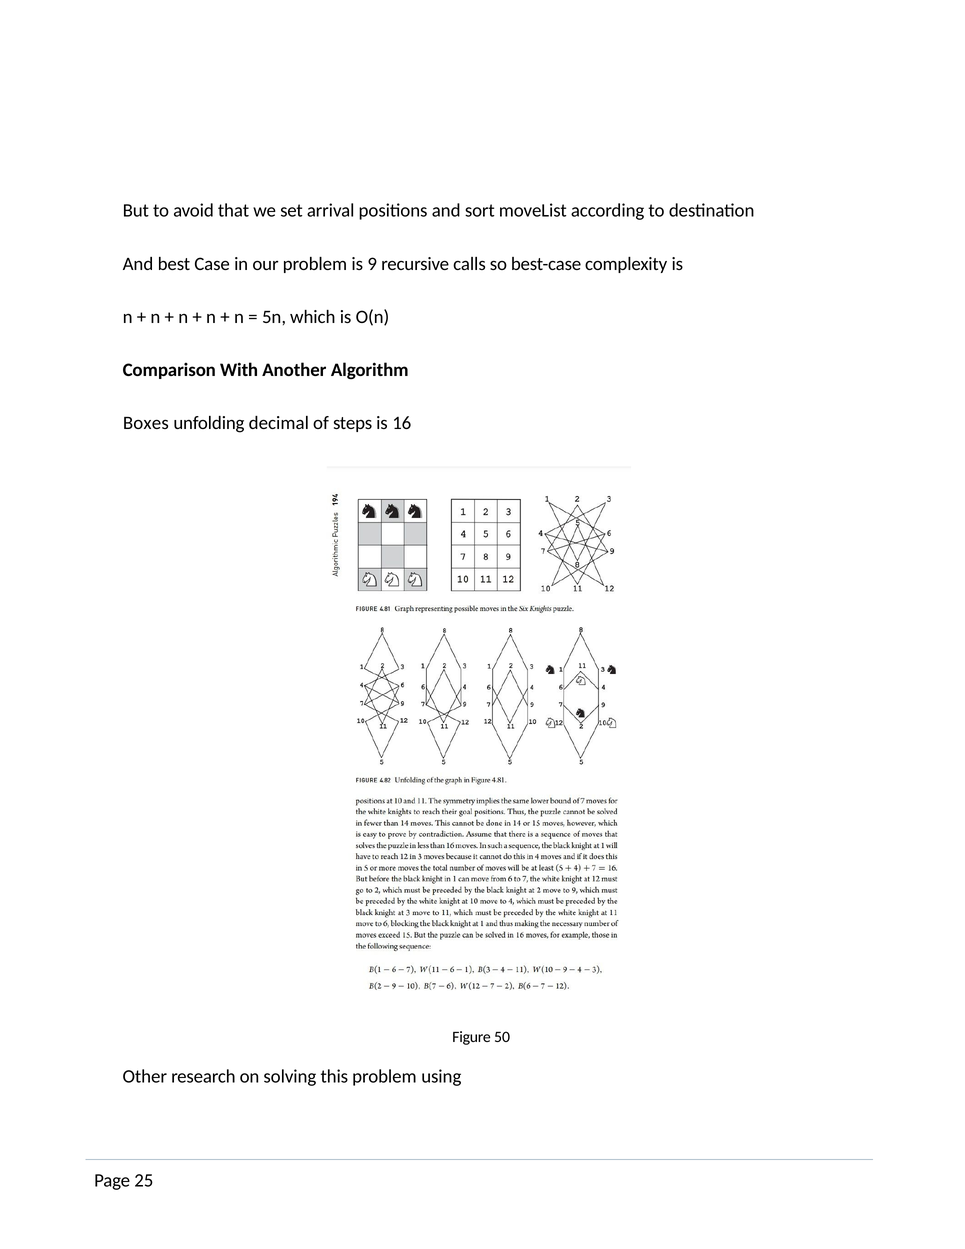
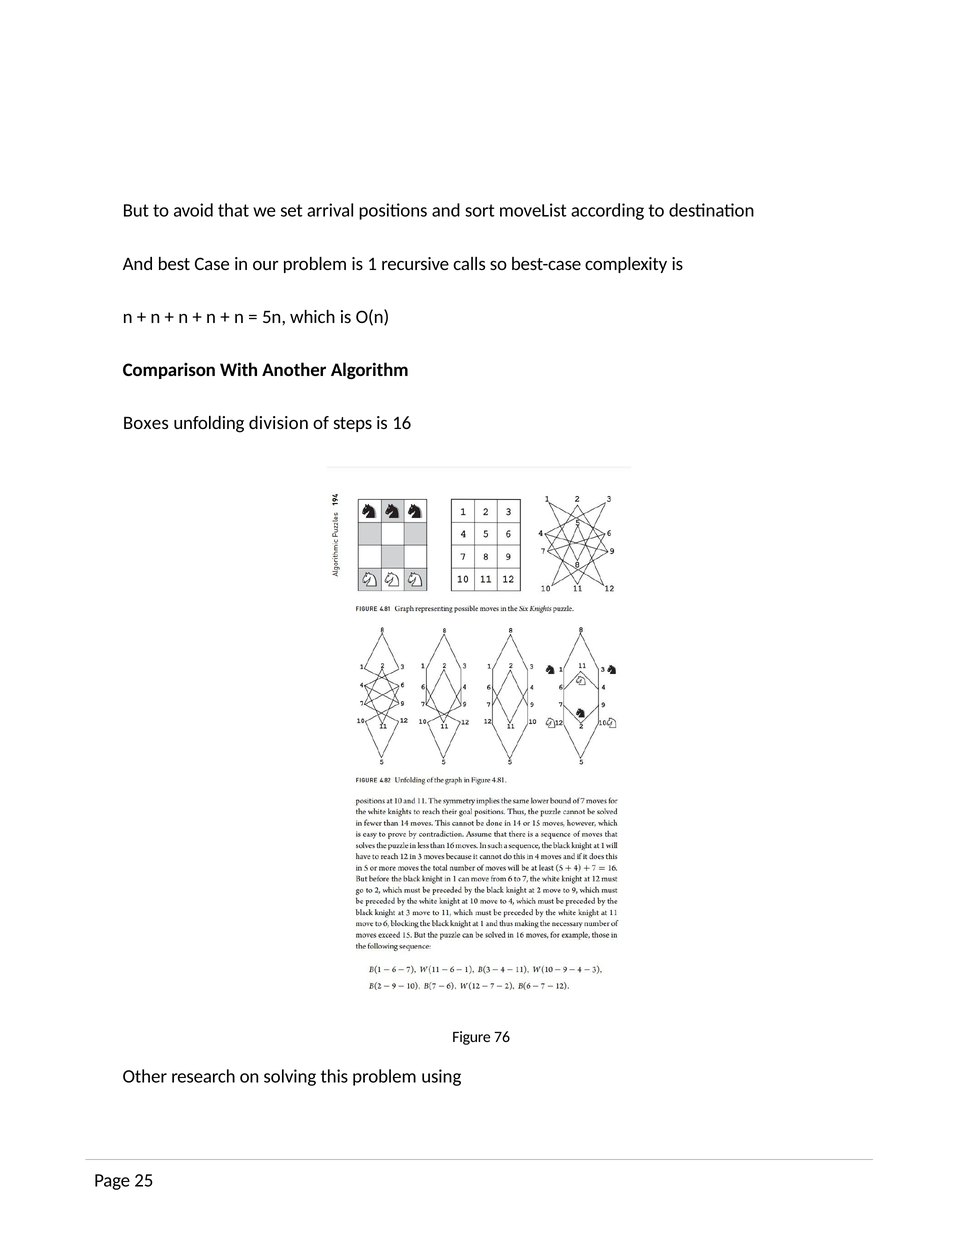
9: 9 -> 1
decimal: decimal -> division
50: 50 -> 76
